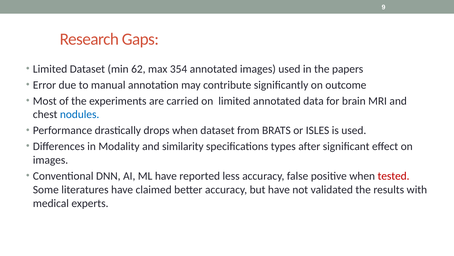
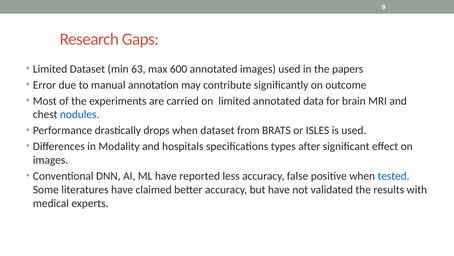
62: 62 -> 63
354: 354 -> 600
similarity: similarity -> hospitals
tested colour: red -> blue
